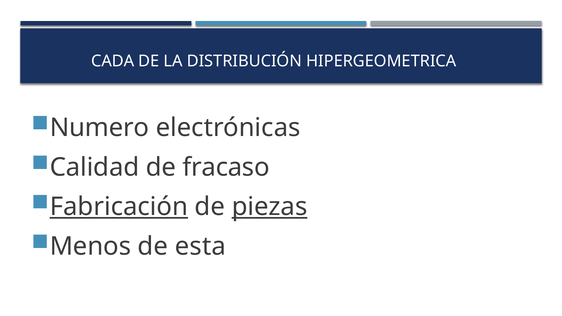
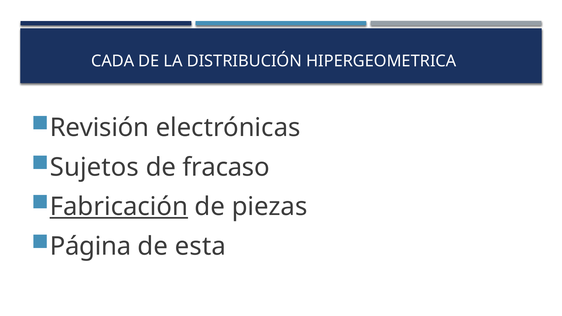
Numero: Numero -> Revisión
Calidad: Calidad -> Sujetos
piezas underline: present -> none
Menos: Menos -> Página
